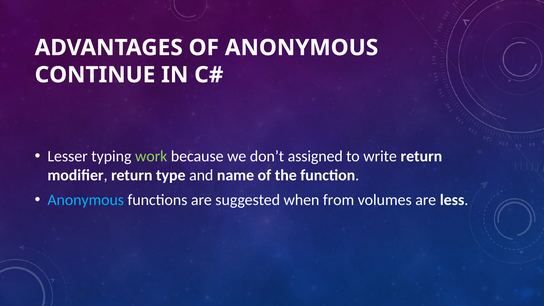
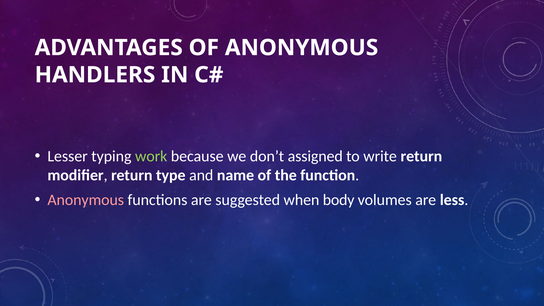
CONTINUE: CONTINUE -> HANDLERS
Anonymous at (86, 200) colour: light blue -> pink
from: from -> body
